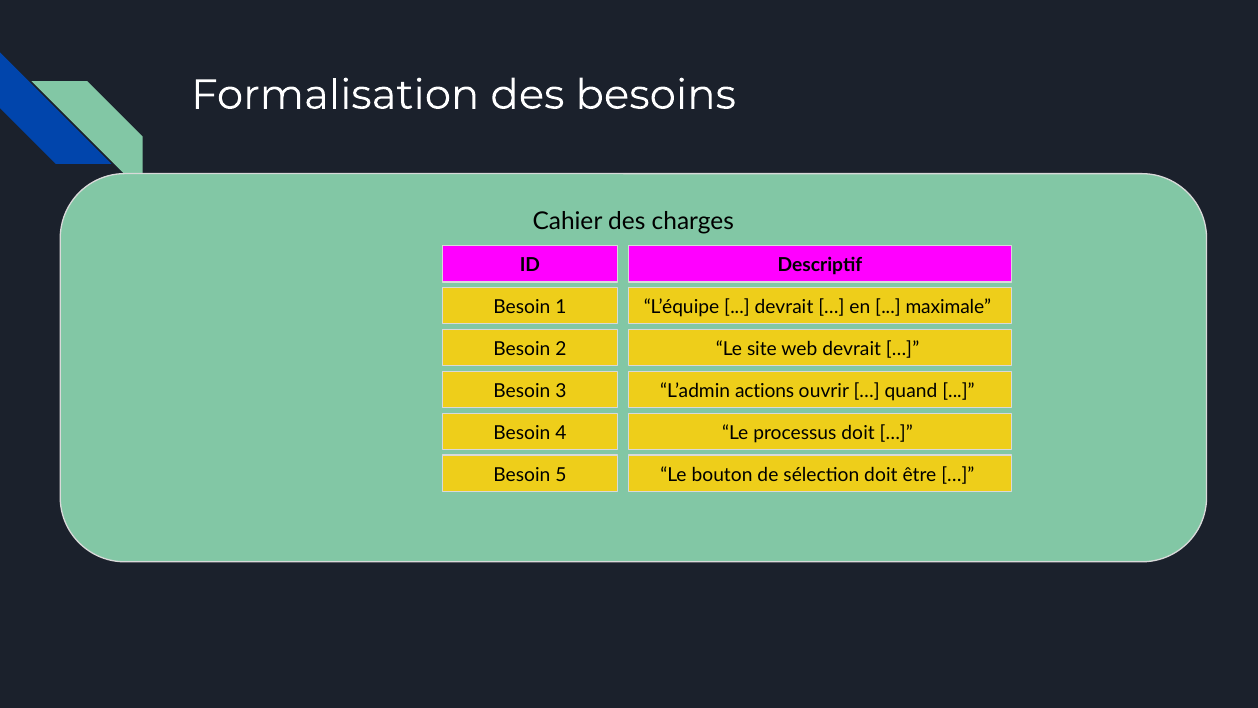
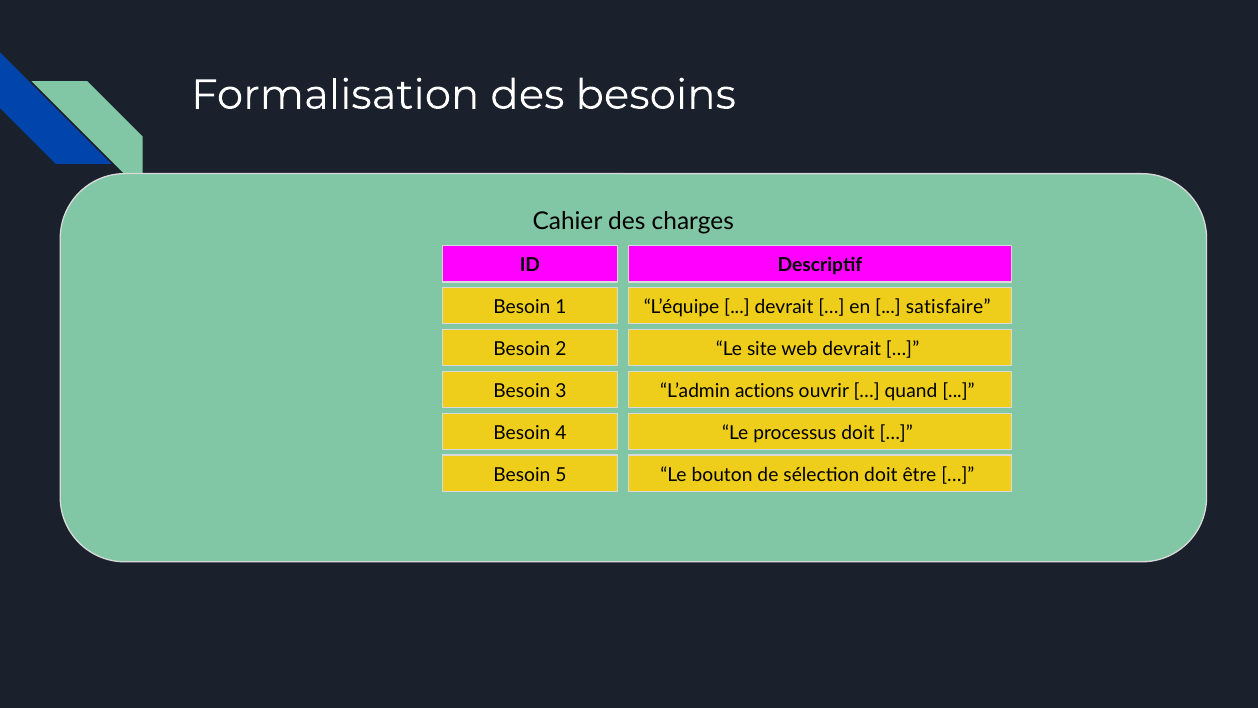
maximale: maximale -> satisfaire
